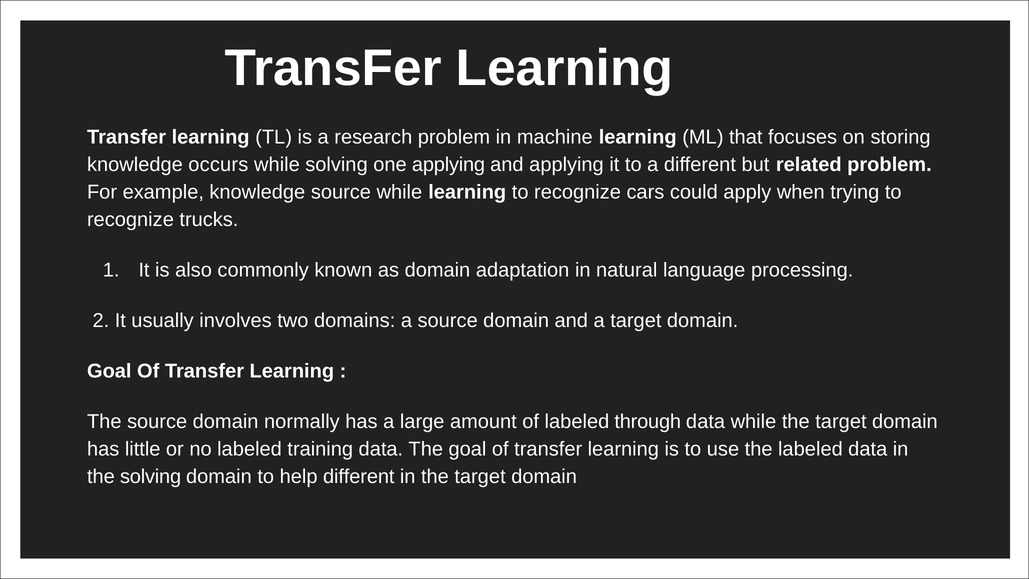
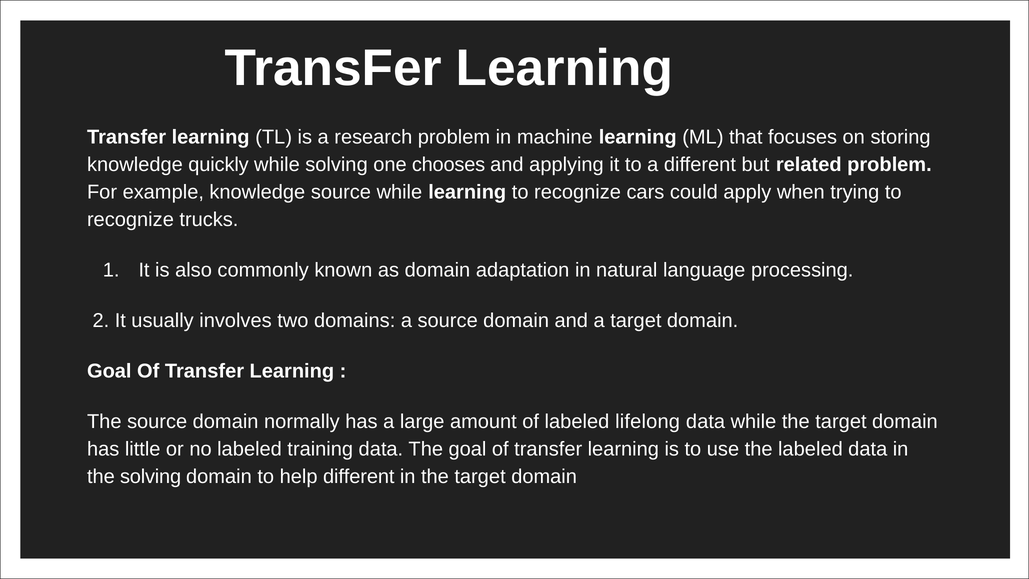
occurs: occurs -> quickly
one applying: applying -> chooses
through: through -> lifelong
